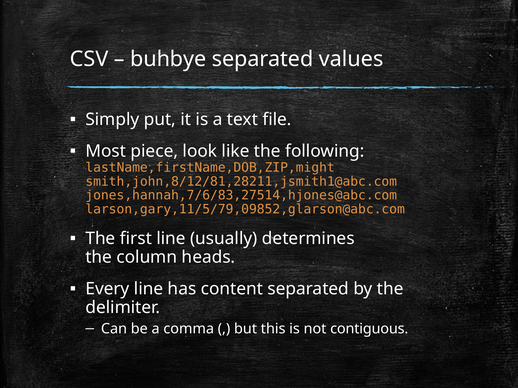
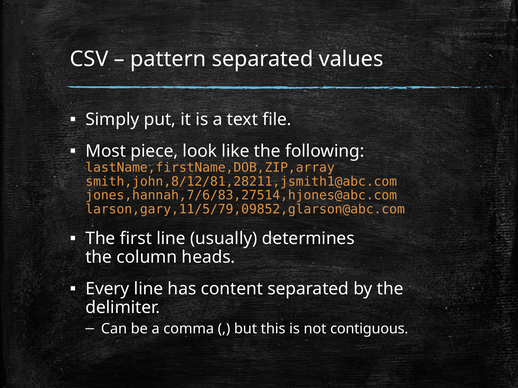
buhbye: buhbye -> pattern
lastName,firstName,DOB,ZIP,might: lastName,firstName,DOB,ZIP,might -> lastName,firstName,DOB,ZIP,array
